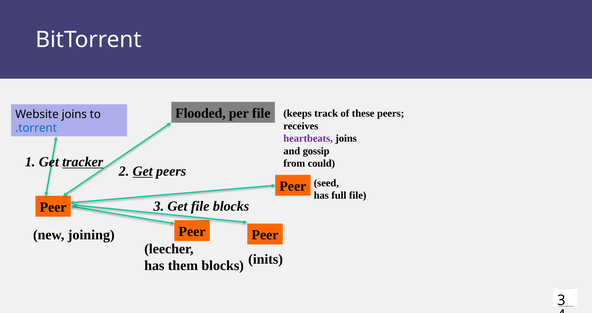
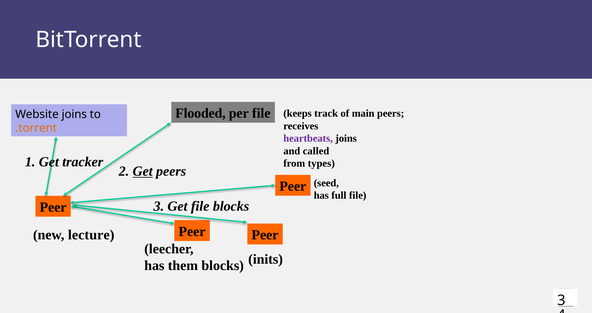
these: these -> main
.torrent colour: blue -> orange
gossip: gossip -> called
tracker underline: present -> none
could: could -> types
joining: joining -> lecture
